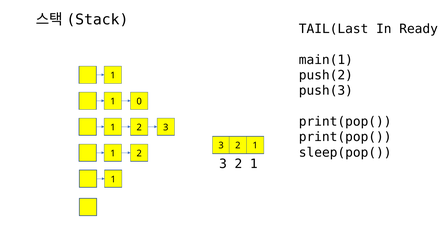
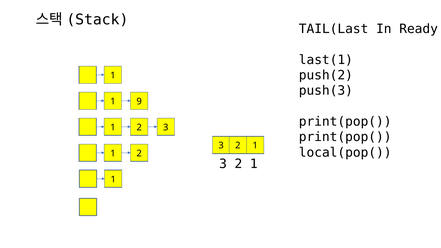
main(1: main(1 -> last(1
0: 0 -> 9
sleep(pop(: sleep(pop( -> local(pop(
